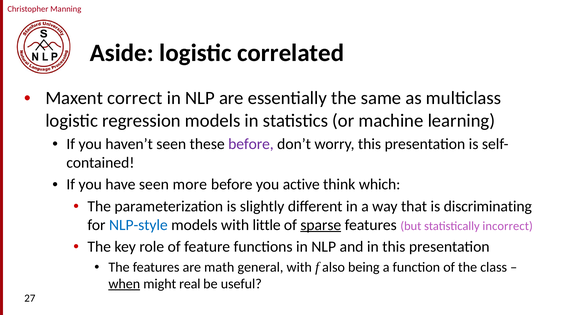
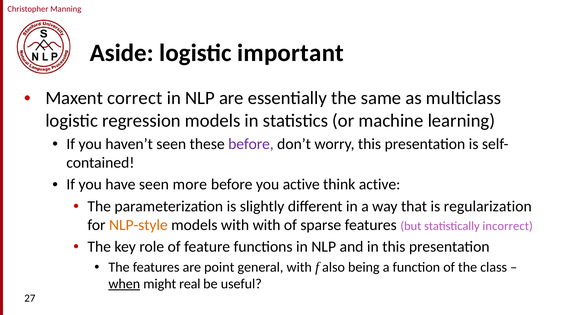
correlated: correlated -> important
think which: which -> active
discriminating: discriminating -> regularization
NLP-style colour: blue -> orange
with little: little -> with
sparse underline: present -> none
math: math -> point
